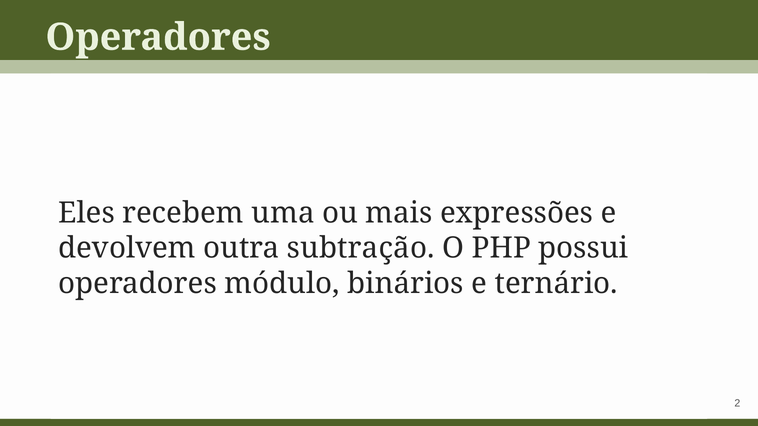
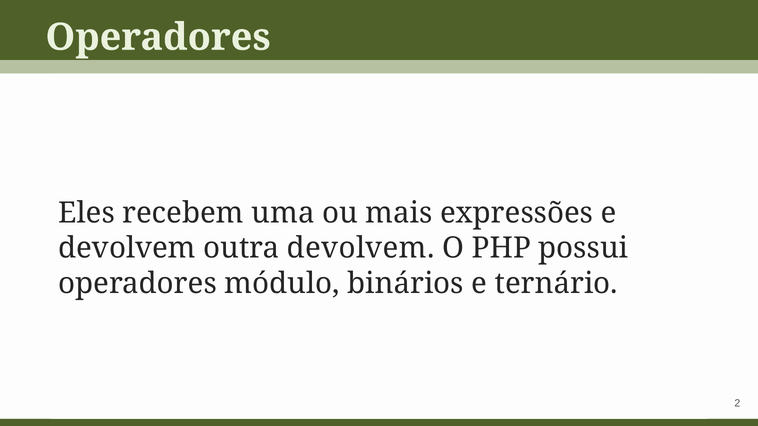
outra subtração: subtração -> devolvem
